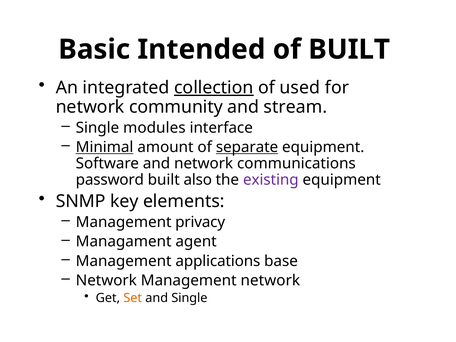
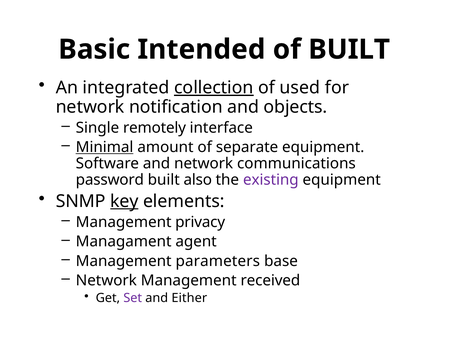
community: community -> notification
stream: stream -> objects
modules: modules -> remotely
separate underline: present -> none
key underline: none -> present
applications: applications -> parameters
Management network: network -> received
Set colour: orange -> purple
and Single: Single -> Either
